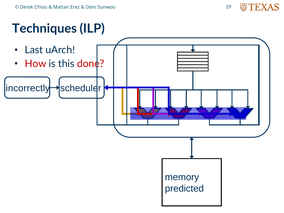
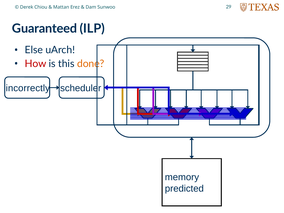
Techniques: Techniques -> Guaranteed
Last: Last -> Else
done colour: red -> orange
